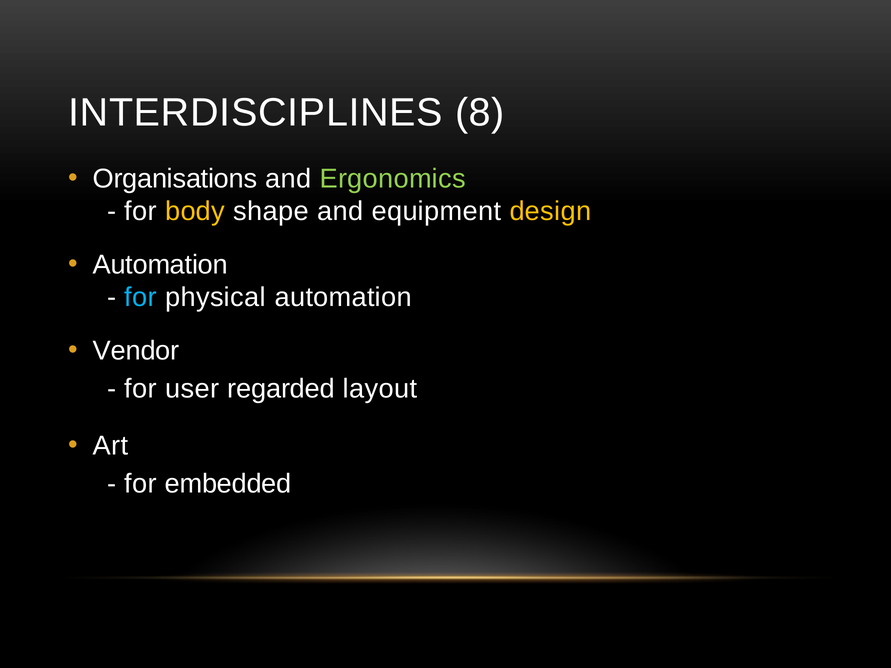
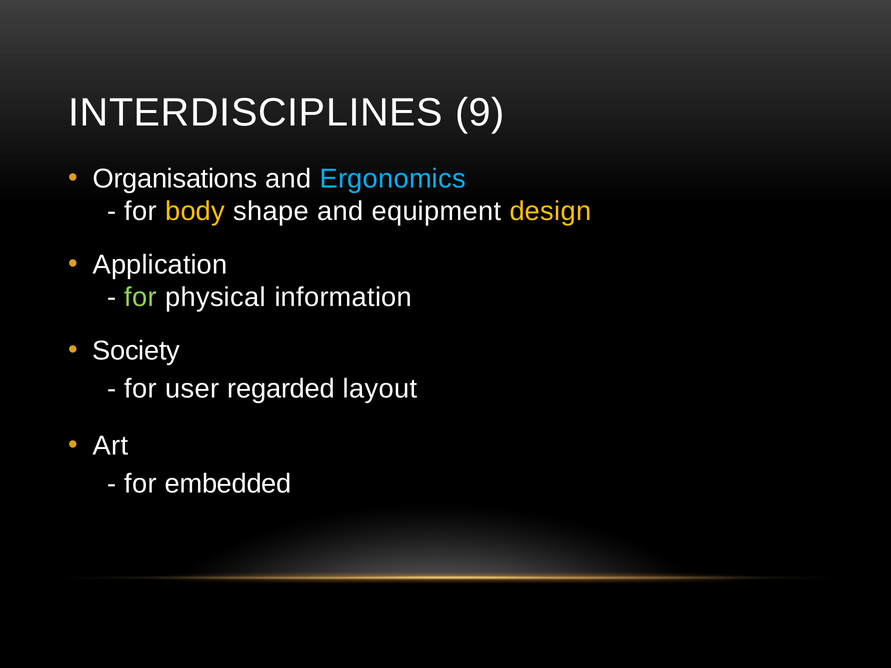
8: 8 -> 9
Ergonomics colour: light green -> light blue
Automation at (160, 265): Automation -> Application
for at (141, 297) colour: light blue -> light green
physical automation: automation -> information
Vendor: Vendor -> Society
